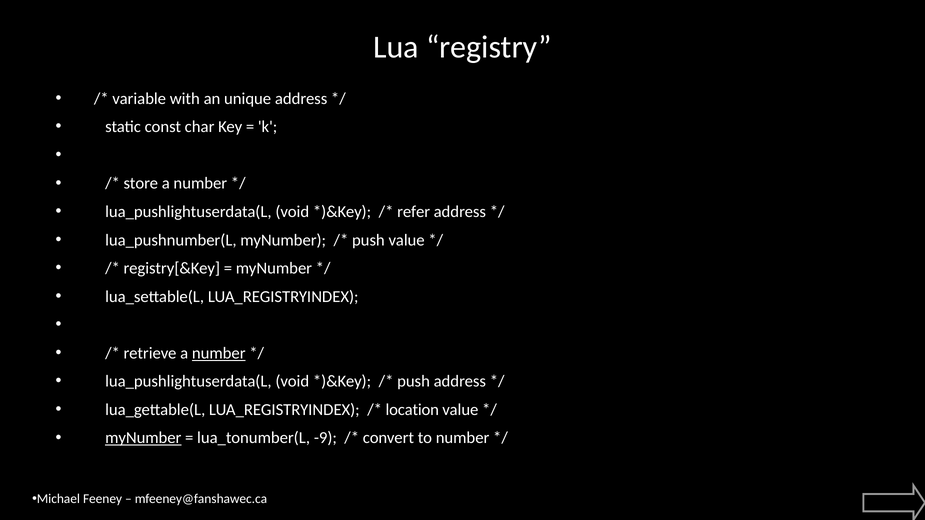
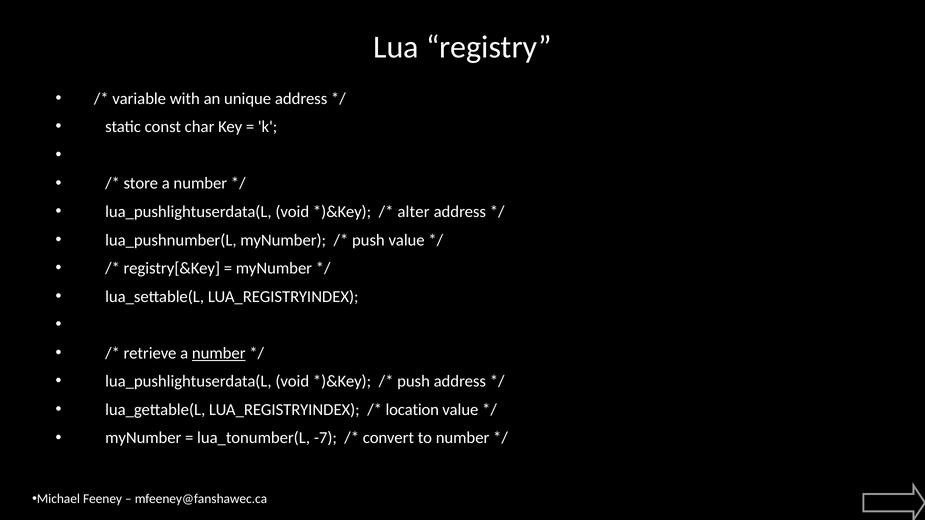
refer: refer -> alter
myNumber at (143, 438) underline: present -> none
-9: -9 -> -7
